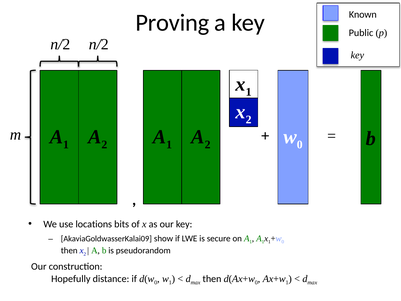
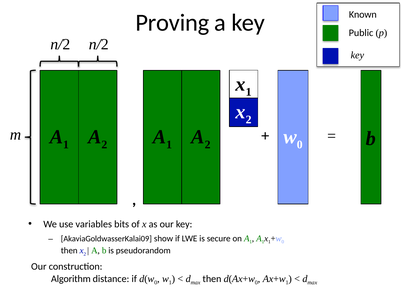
locations: locations -> variables
Hopefully: Hopefully -> Algorithm
